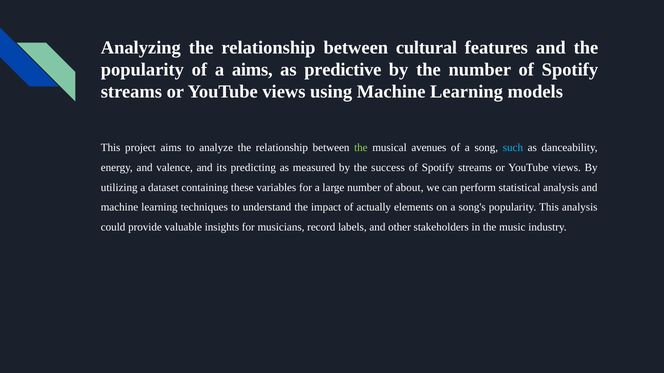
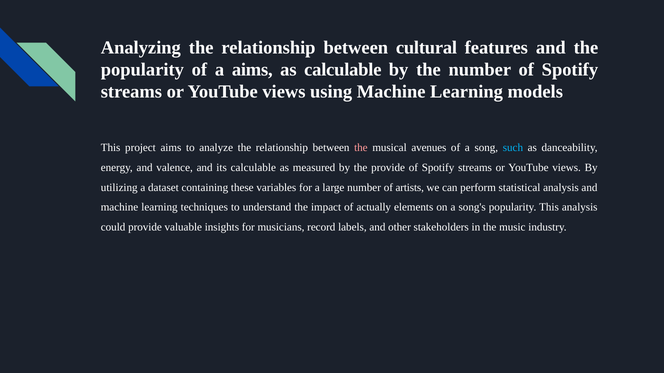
as predictive: predictive -> calculable
the at (361, 148) colour: light green -> pink
its predicting: predicting -> calculable
the success: success -> provide
about: about -> artists
